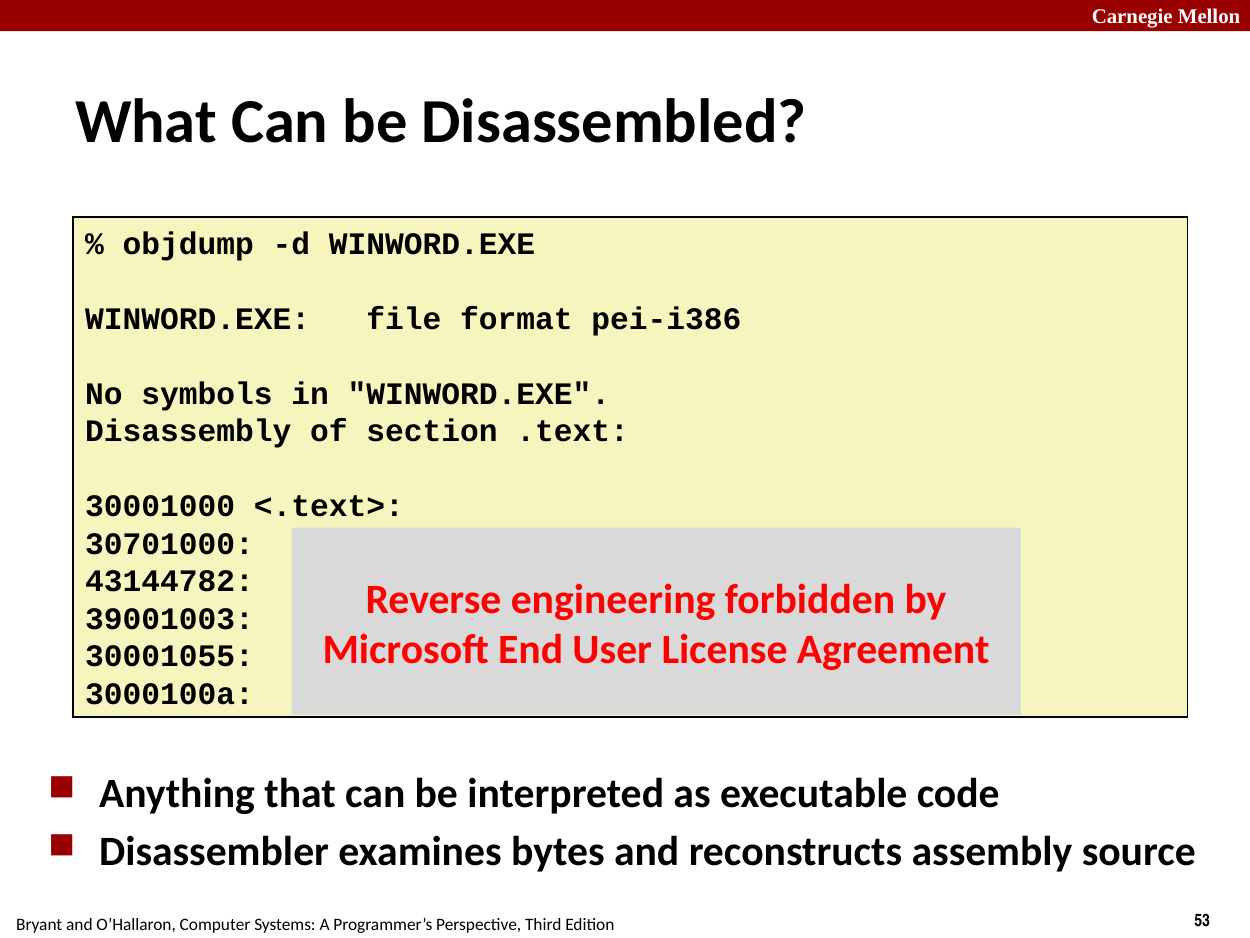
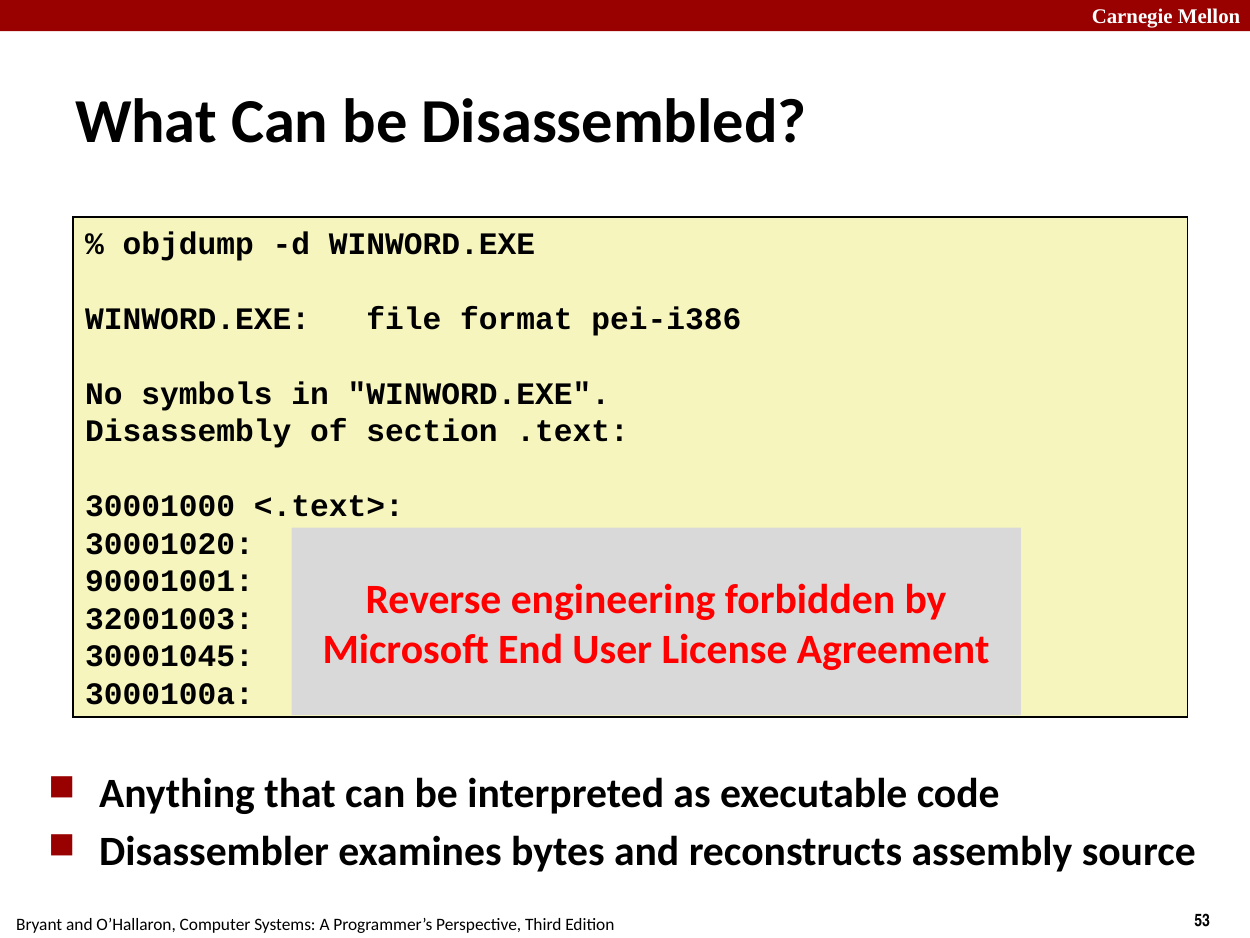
30701000: 30701000 -> 30001020
43144782: 43144782 -> 90001001
39001003: 39001003 -> 32001003
30001055: 30001055 -> 30001045
